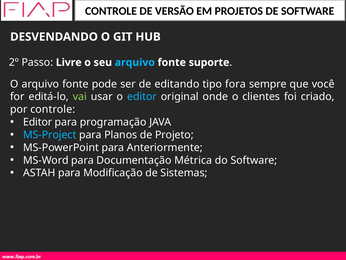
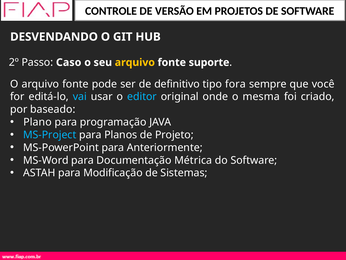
Livre: Livre -> Caso
arquivo at (135, 62) colour: light blue -> yellow
editando: editando -> definitivo
vai colour: light green -> light blue
clientes: clientes -> mesma
por controle: controle -> baseado
Editor at (38, 122): Editor -> Plano
